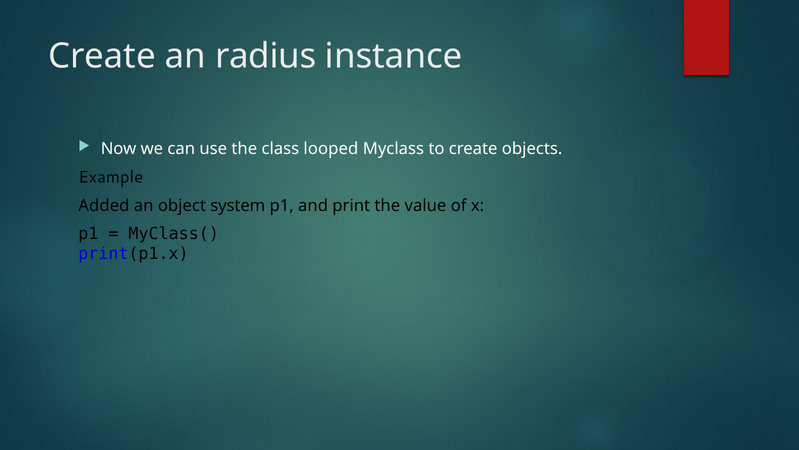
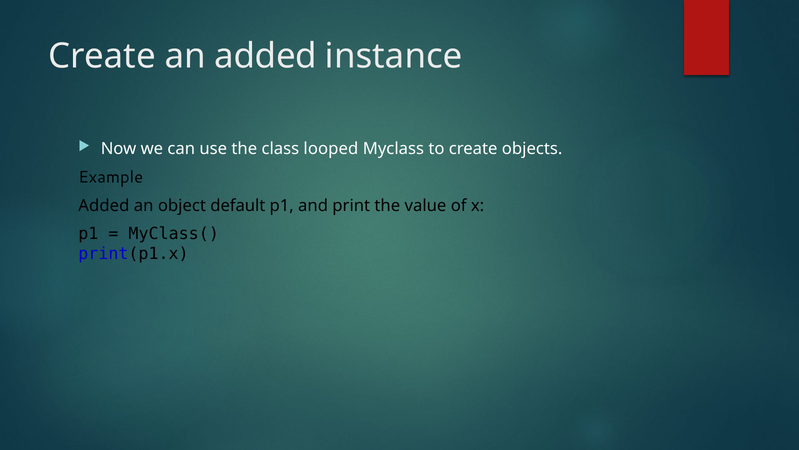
an radius: radius -> added
system: system -> default
